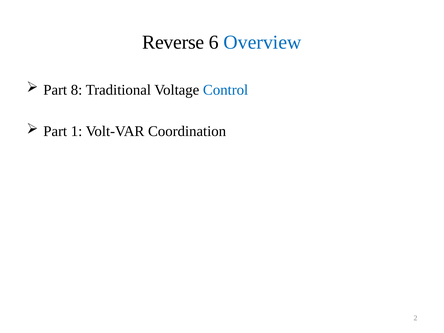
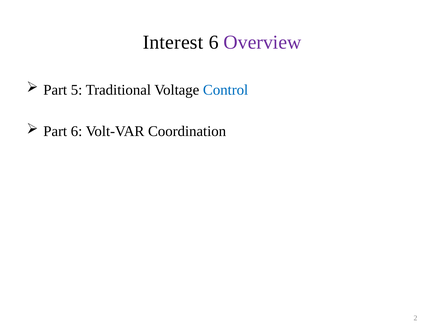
Reverse: Reverse -> Interest
Overview colour: blue -> purple
8: 8 -> 5
Part 1: 1 -> 6
